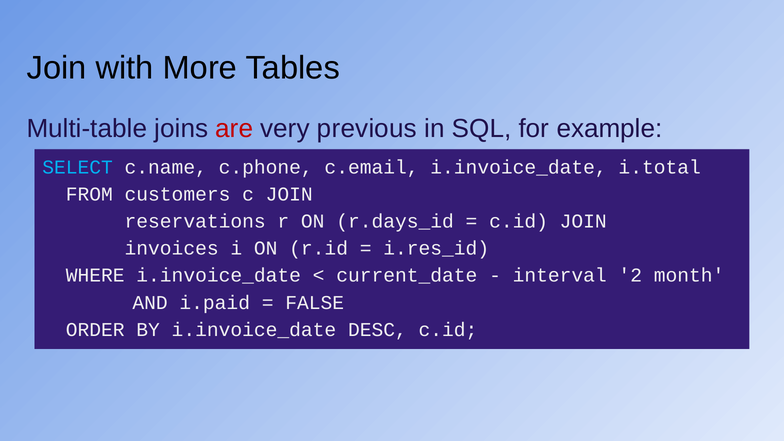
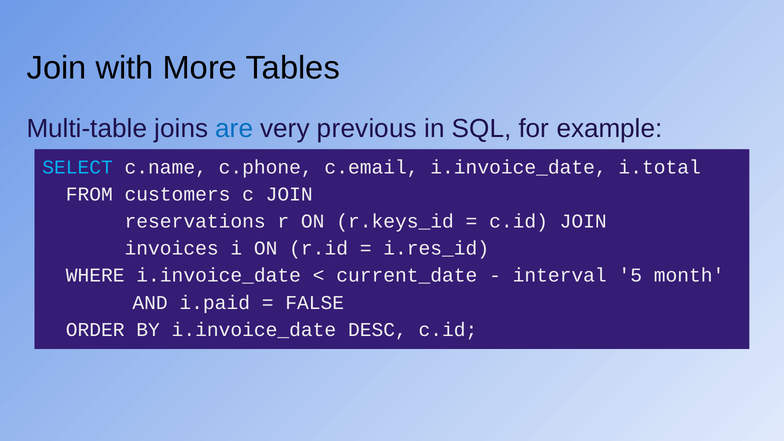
are colour: red -> blue
r.days_id: r.days_id -> r.keys_id
2: 2 -> 5
